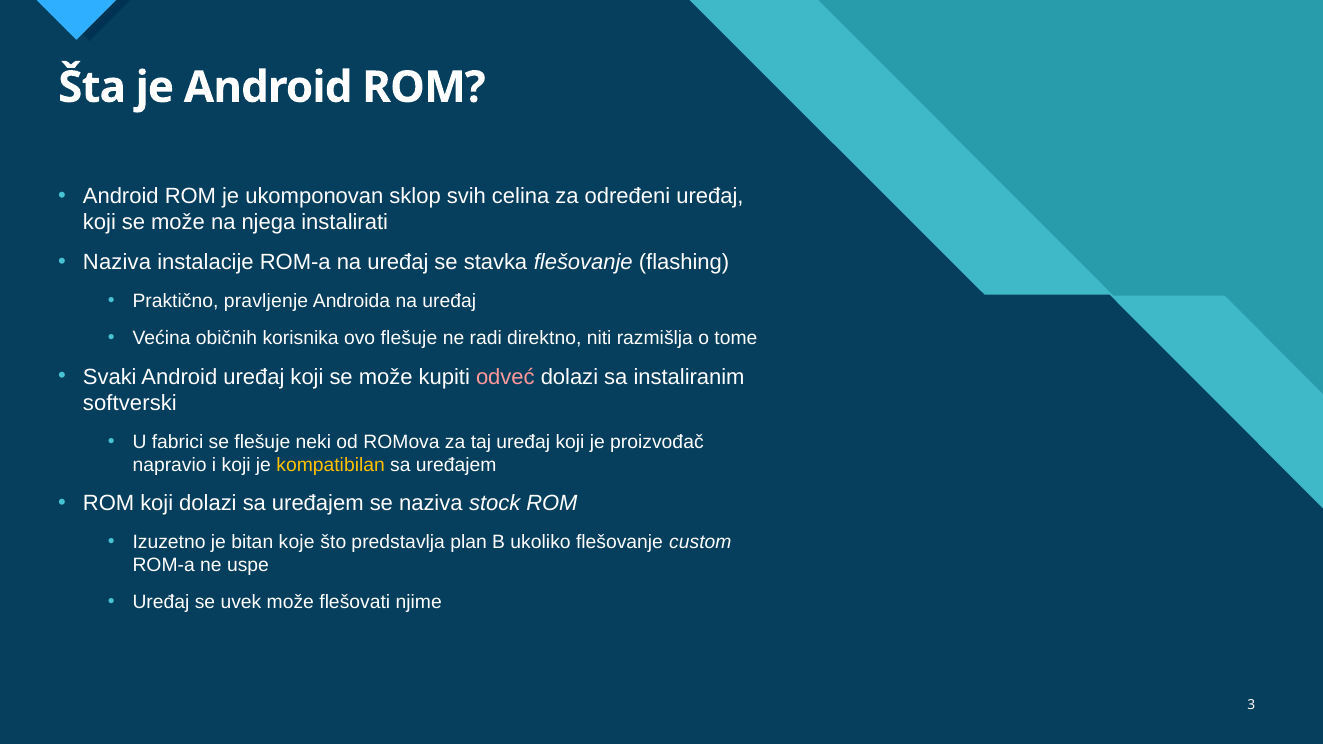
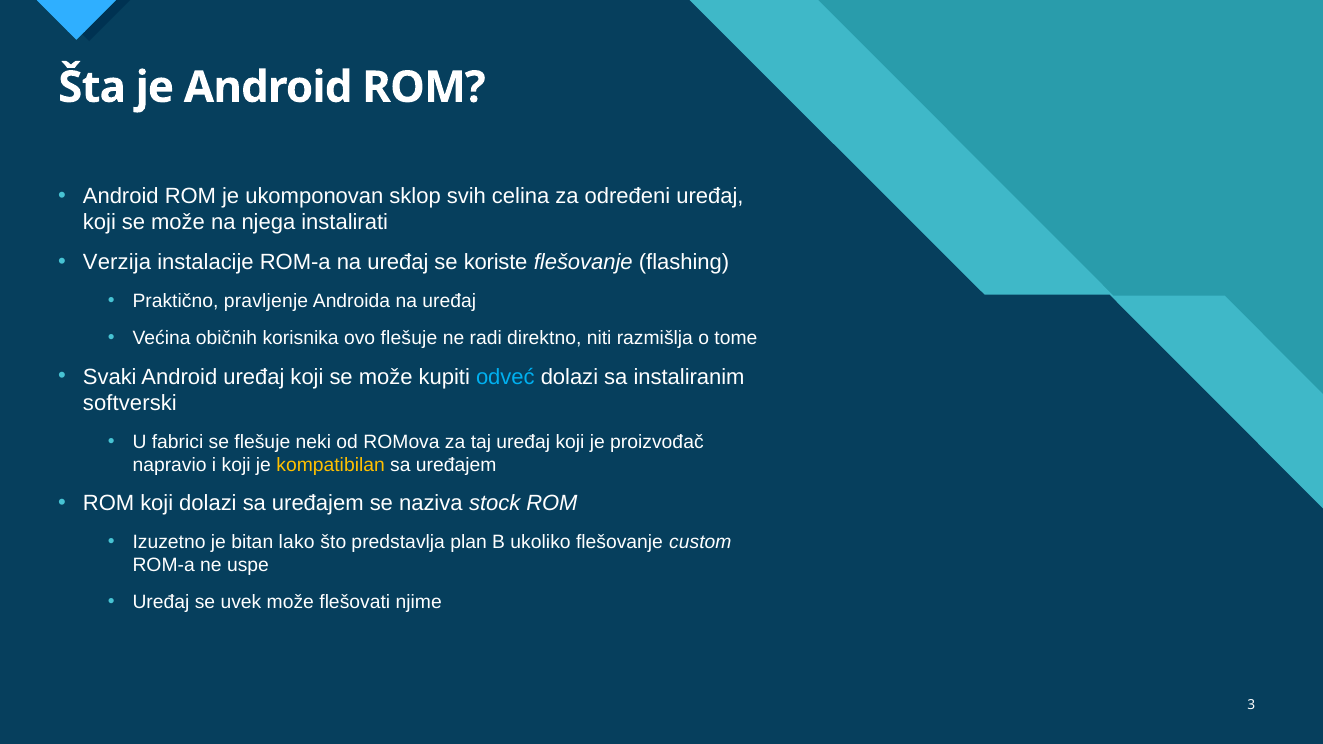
Naziva at (117, 263): Naziva -> Verzija
stavka: stavka -> koriste
odveć colour: pink -> light blue
koje: koje -> lako
